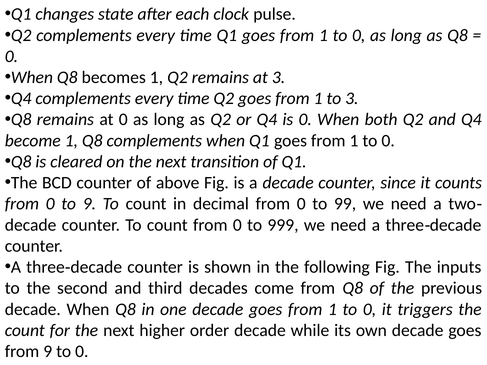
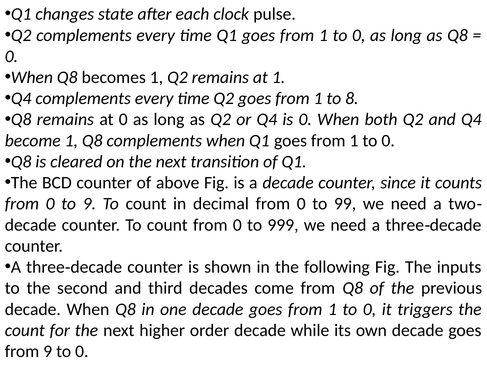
at 3: 3 -> 1
to 3: 3 -> 8
